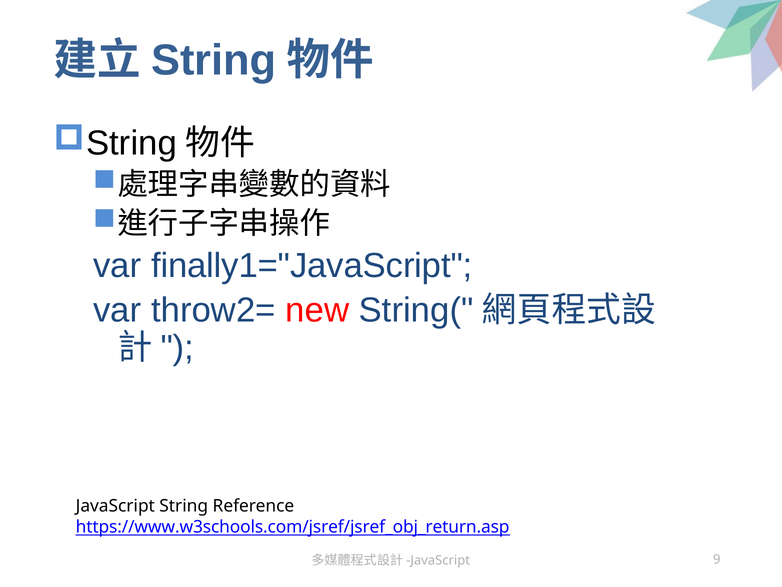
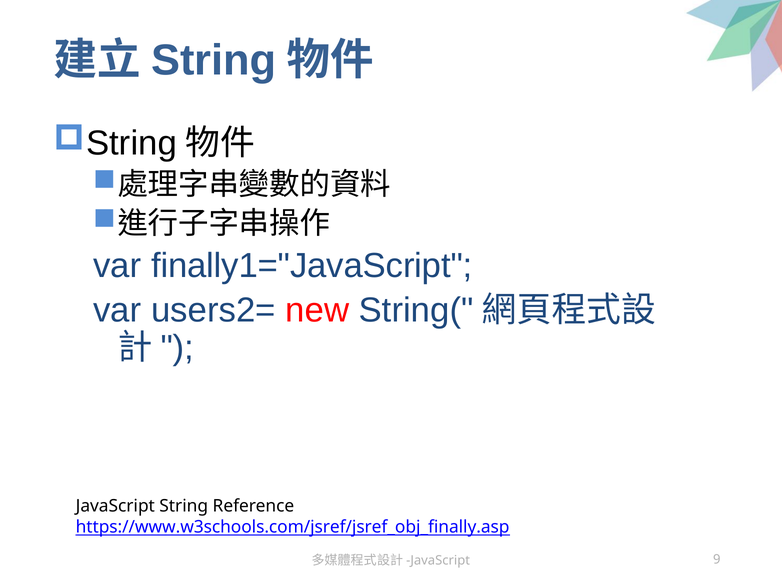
throw2=: throw2= -> users2=
https://www.w3schools.com/jsref/jsref_obj_return.asp: https://www.w3schools.com/jsref/jsref_obj_return.asp -> https://www.w3schools.com/jsref/jsref_obj_finally.asp
